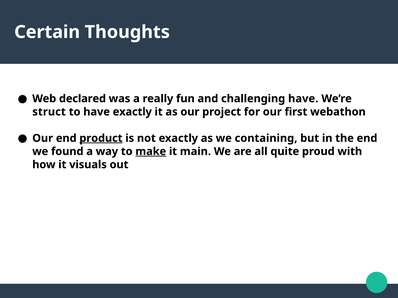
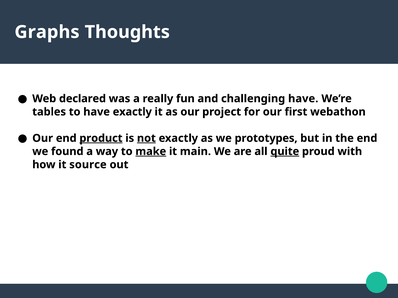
Certain: Certain -> Graphs
struct: struct -> tables
not underline: none -> present
containing: containing -> prototypes
quite underline: none -> present
visuals: visuals -> source
